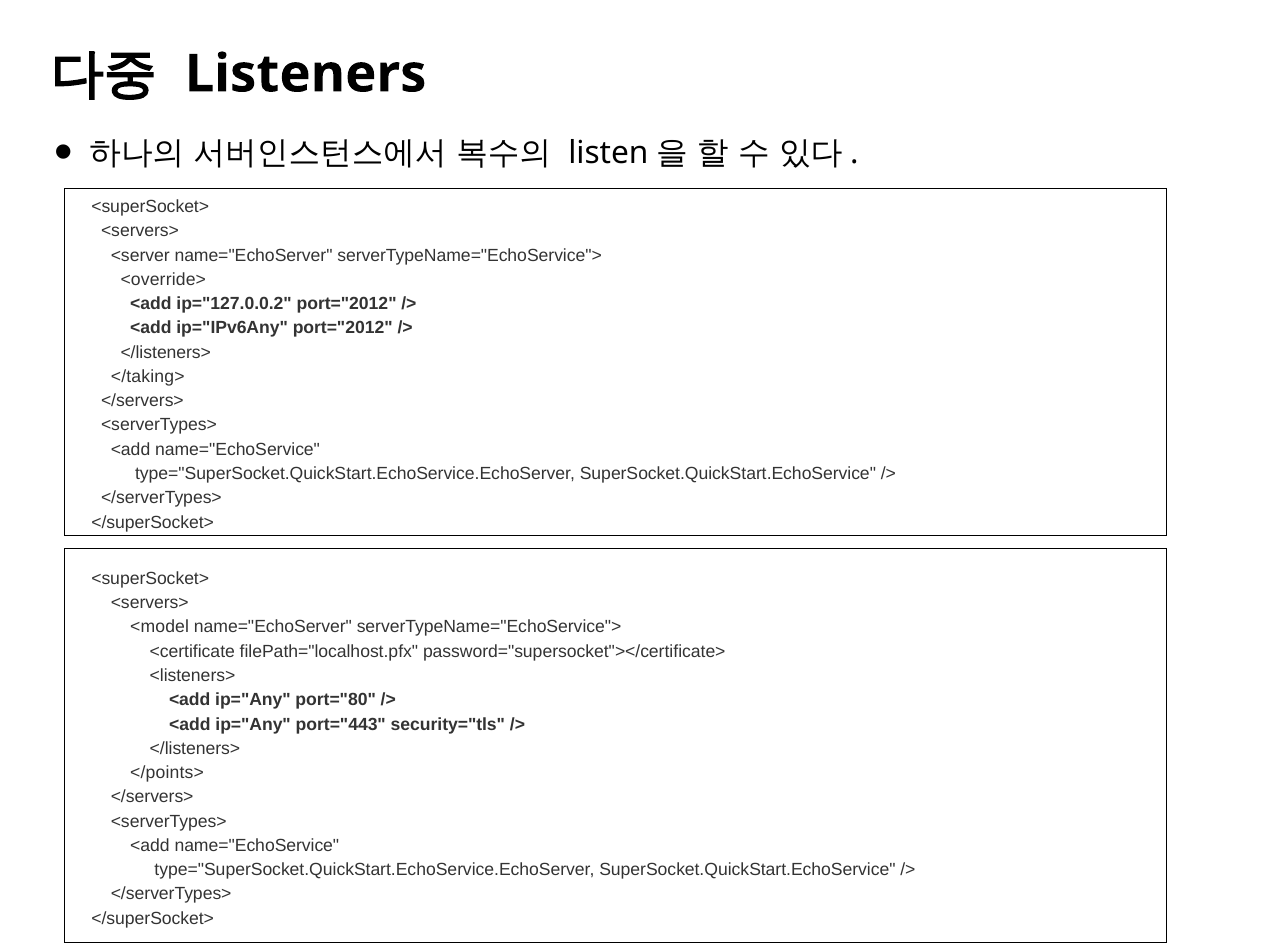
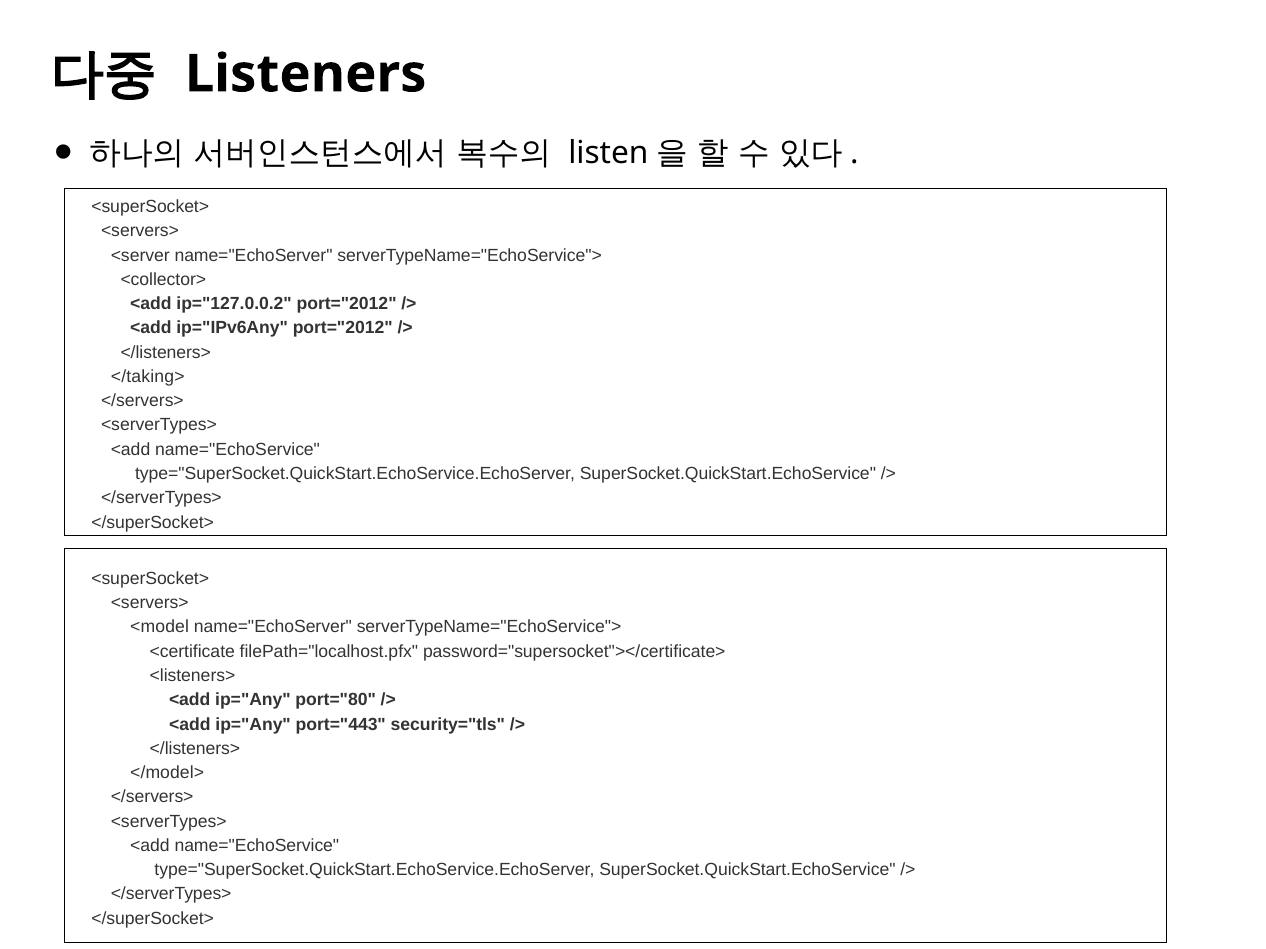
<override>: <override> -> <collector>
</points>: </points> -> </model>
